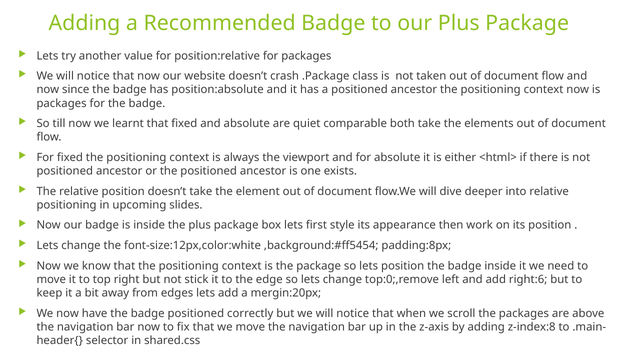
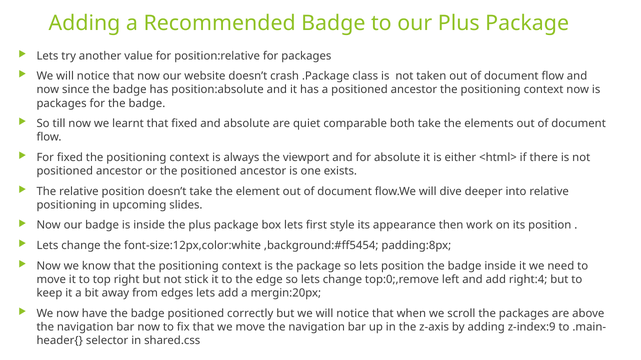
right:6: right:6 -> right:4
z-index:8: z-index:8 -> z-index:9
